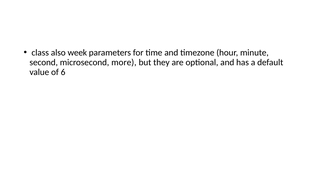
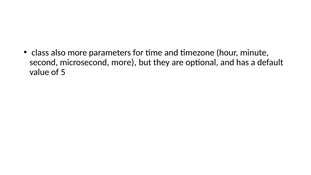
also week: week -> more
6: 6 -> 5
